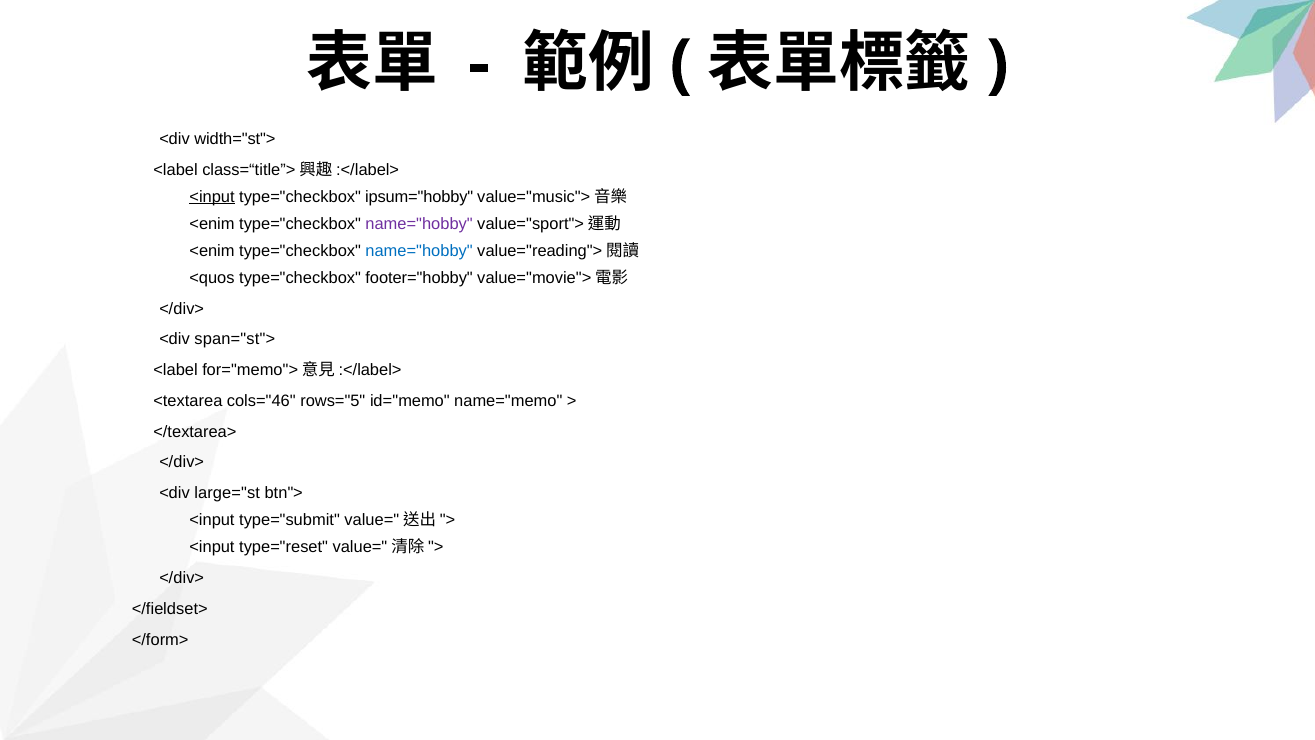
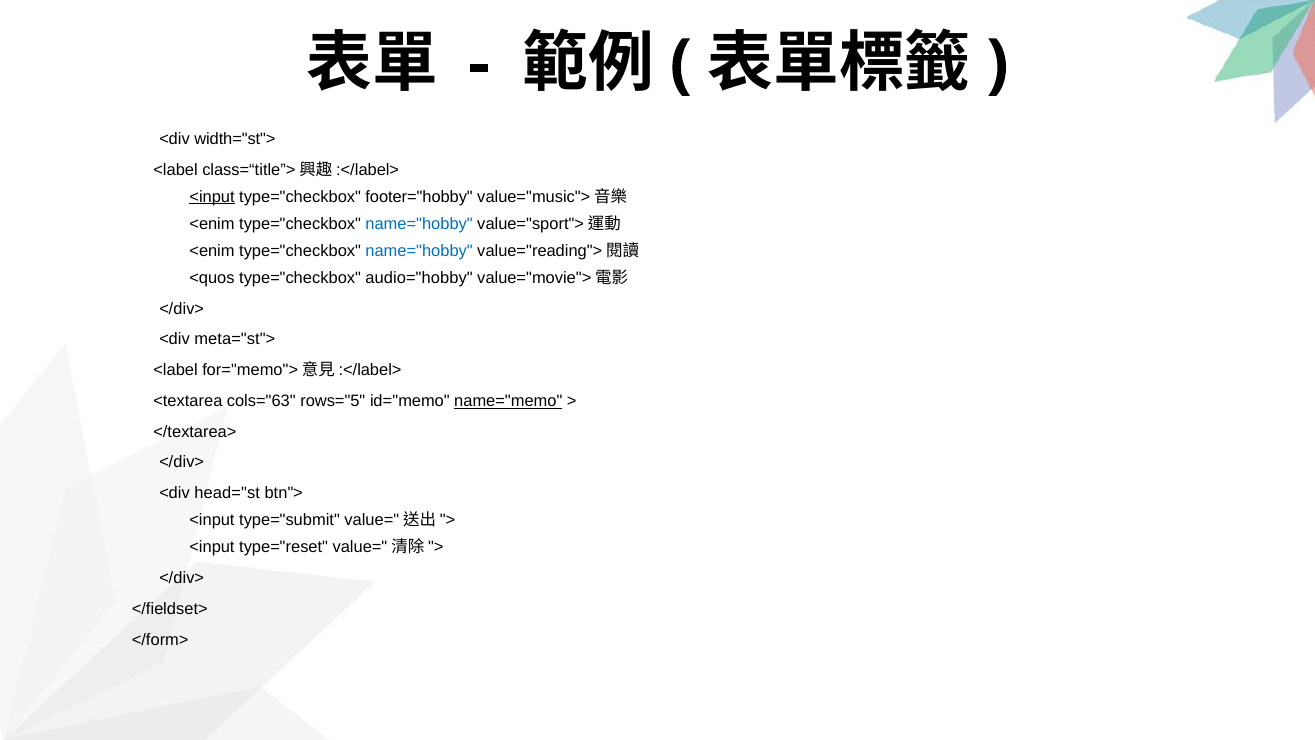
ipsum="hobby: ipsum="hobby -> footer="hobby
name="hobby at (419, 224) colour: purple -> blue
footer="hobby: footer="hobby -> audio="hobby
span="st">: span="st"> -> meta="st">
cols="46: cols="46 -> cols="63
name="memo underline: none -> present
large="st: large="st -> head="st
